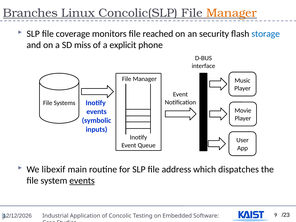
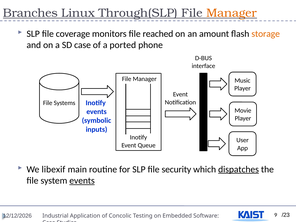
Concolic(SLP: Concolic(SLP -> Through(SLP
security: security -> amount
storage colour: blue -> orange
SD miss: miss -> case
explicit: explicit -> ported
address: address -> security
dispatches underline: none -> present
